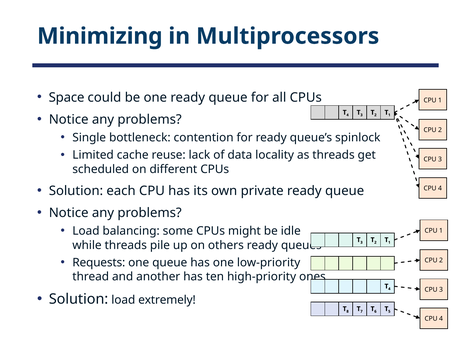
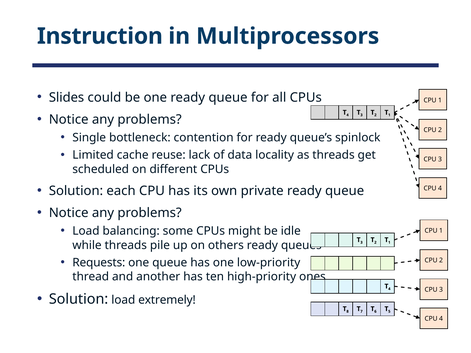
Minimizing: Minimizing -> Instruction
Space: Space -> Slides
